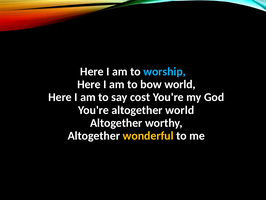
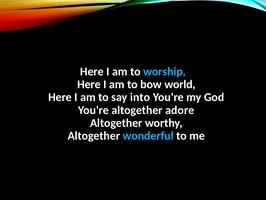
cost: cost -> into
altogether world: world -> adore
wonderful colour: yellow -> light blue
